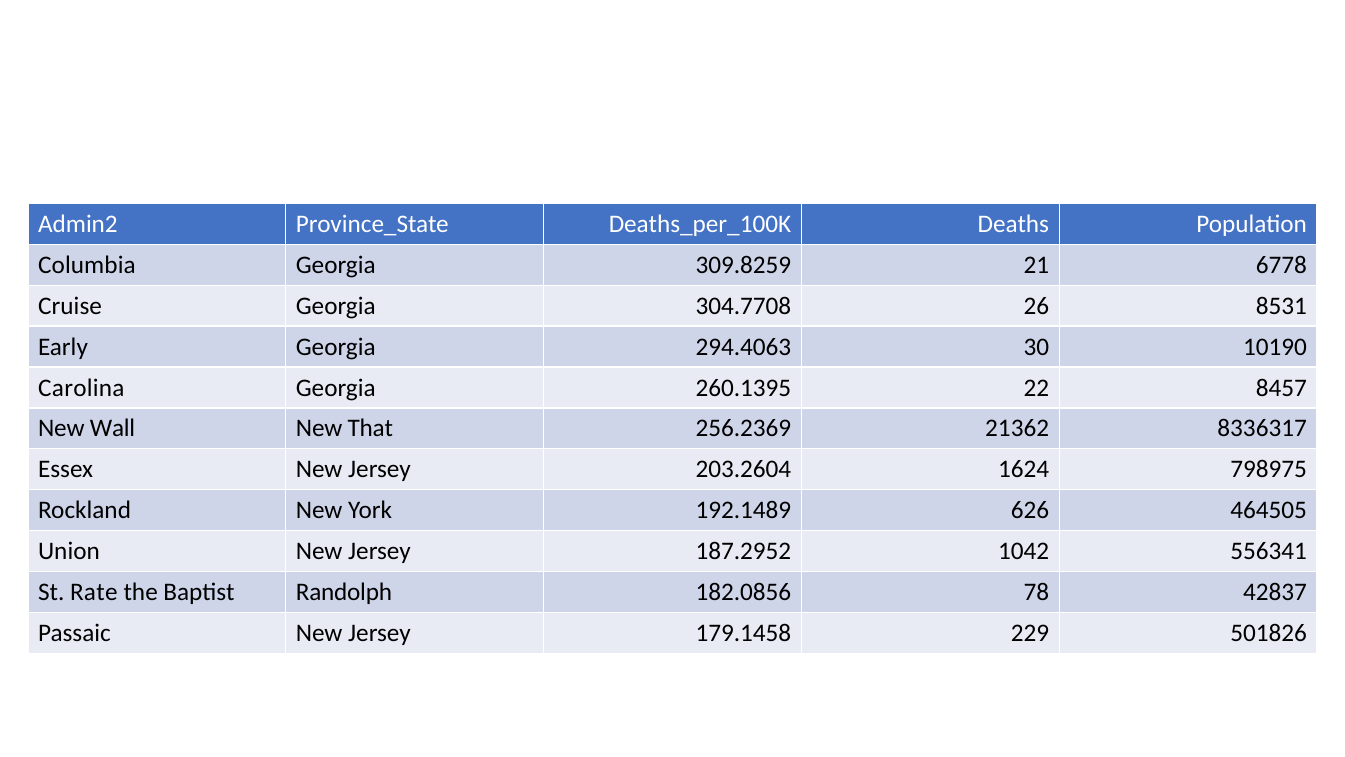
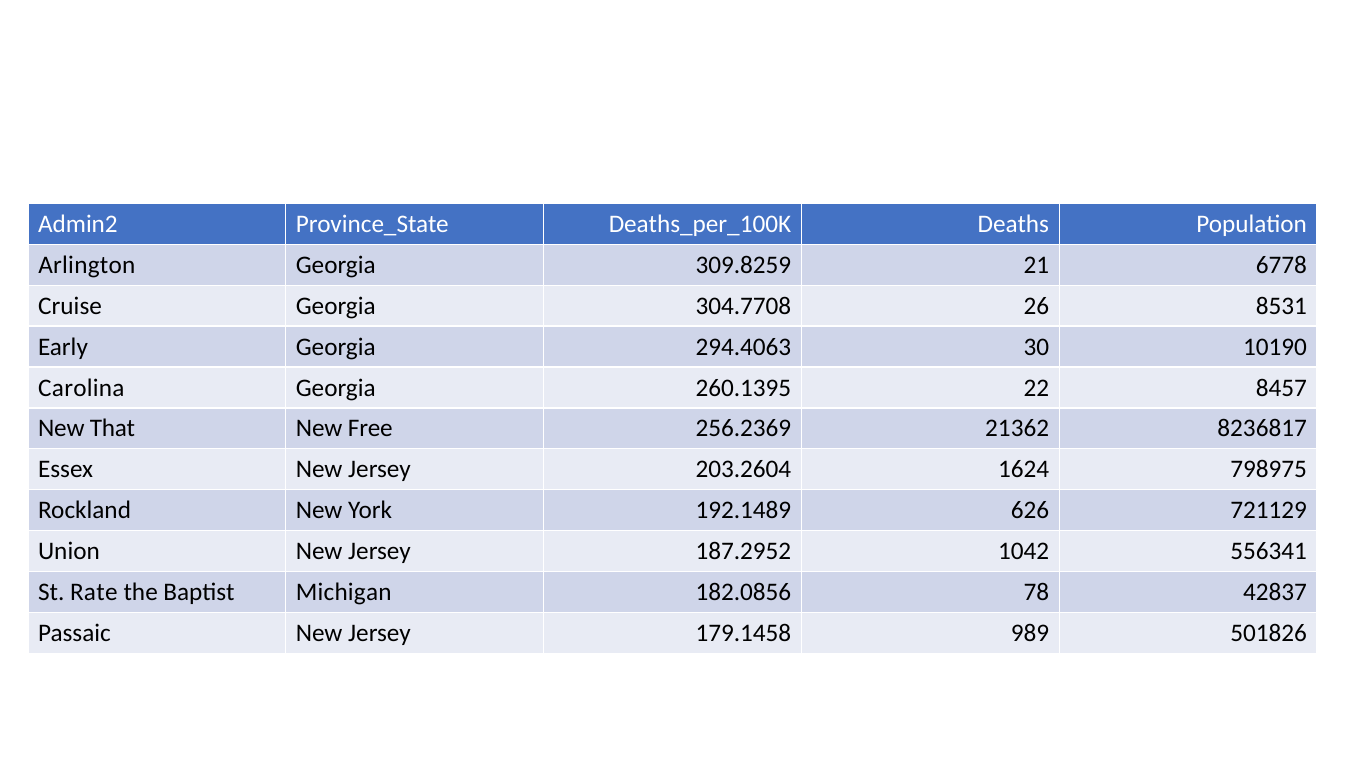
Columbia: Columbia -> Arlington
Wall: Wall -> That
That: That -> Free
8336317: 8336317 -> 8236817
464505: 464505 -> 721129
Randolph: Randolph -> Michigan
229: 229 -> 989
